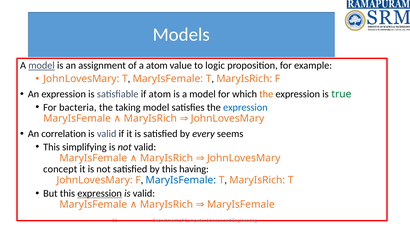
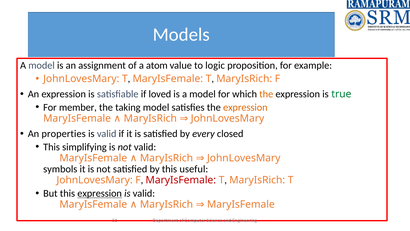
model at (42, 65) underline: present -> none
if atom: atom -> loved
bacteria: bacteria -> member
expression at (245, 107) colour: blue -> orange
correlation: correlation -> properties
seems: seems -> closed
concept: concept -> symbols
having: having -> useful
MaryIsFemale at (181, 180) colour: blue -> red
